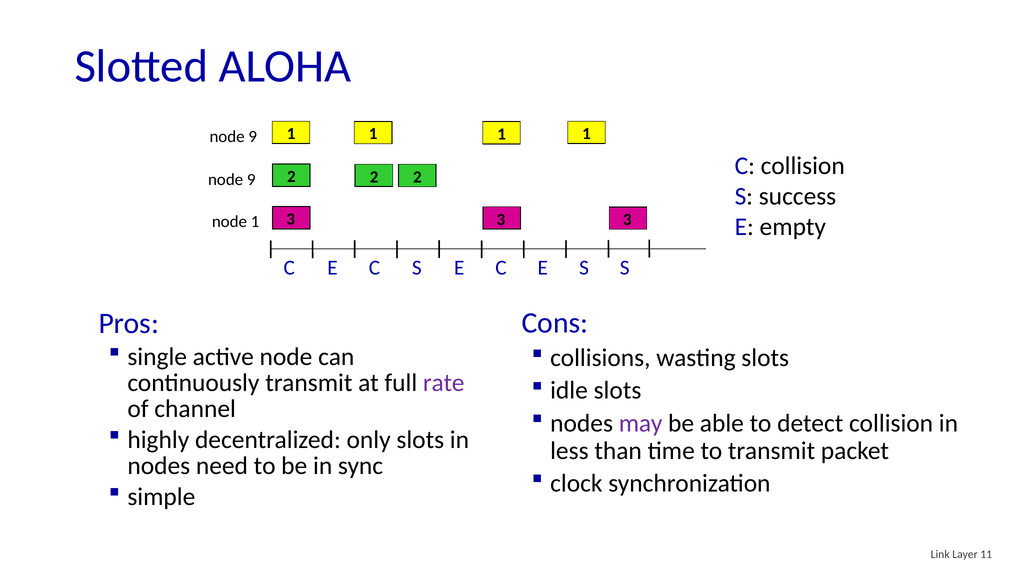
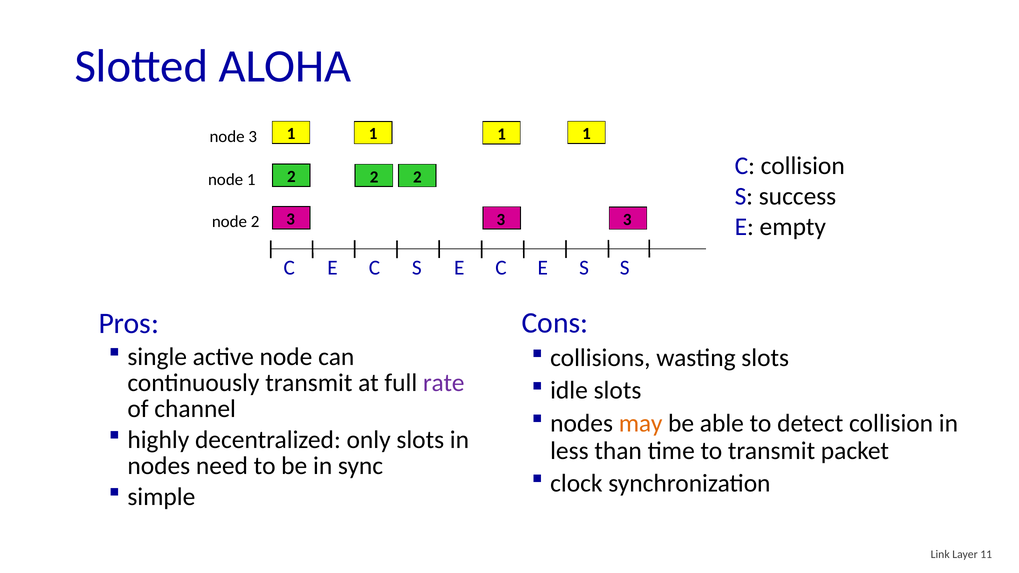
9 at (253, 137): 9 -> 3
9 at (251, 179): 9 -> 1
node 1: 1 -> 2
may colour: purple -> orange
